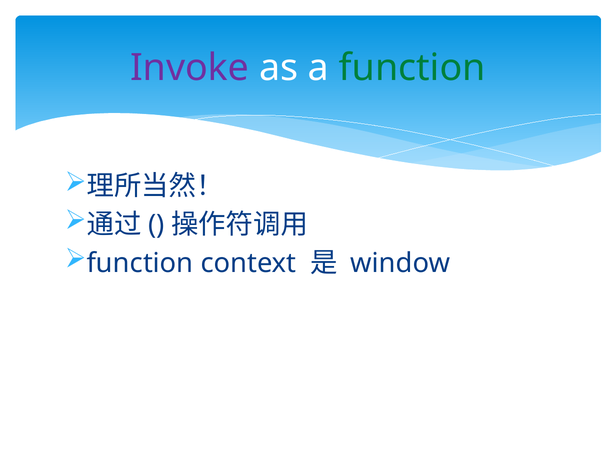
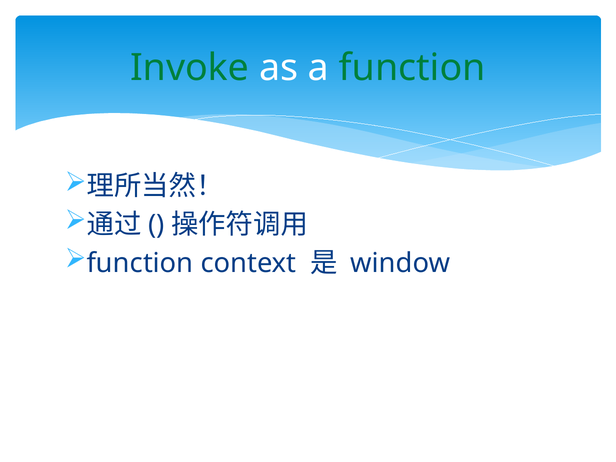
Invoke colour: purple -> green
